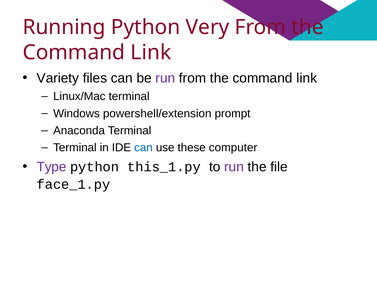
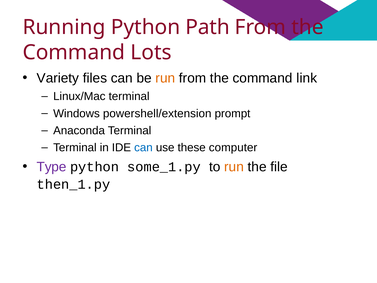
Very: Very -> Path
Link at (151, 52): Link -> Lots
run at (165, 78) colour: purple -> orange
this_1.py: this_1.py -> some_1.py
run at (234, 167) colour: purple -> orange
face_1.py: face_1.py -> then_1.py
